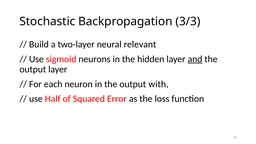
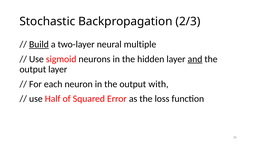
3/3: 3/3 -> 2/3
Build underline: none -> present
relevant: relevant -> multiple
